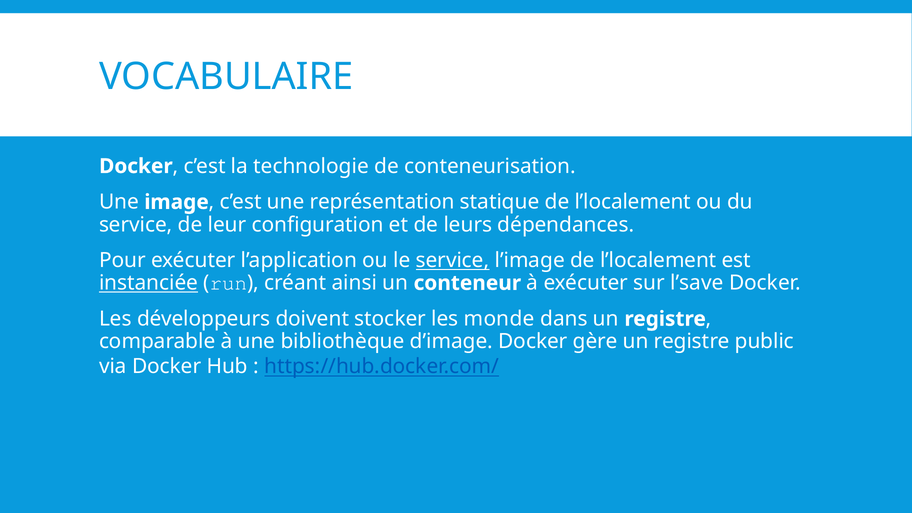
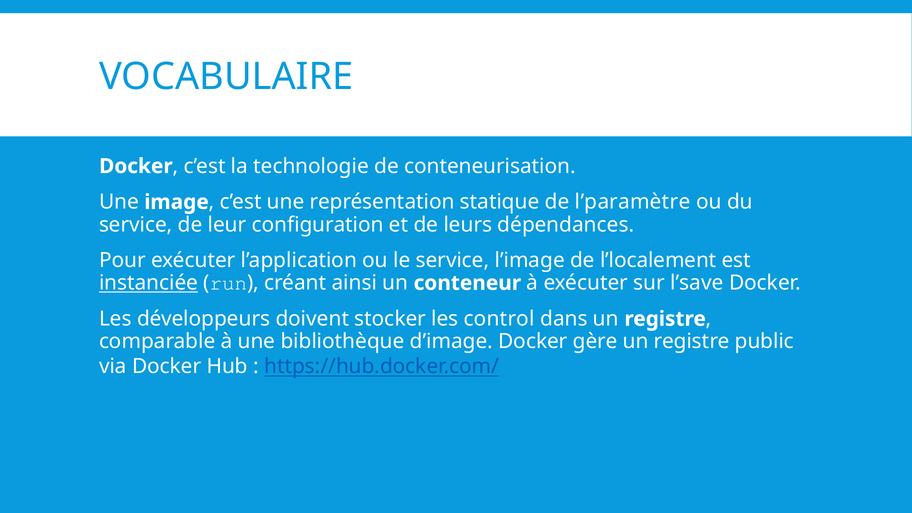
statique de l’localement: l’localement -> l’paramètre
service at (453, 260) underline: present -> none
monde: monde -> control
